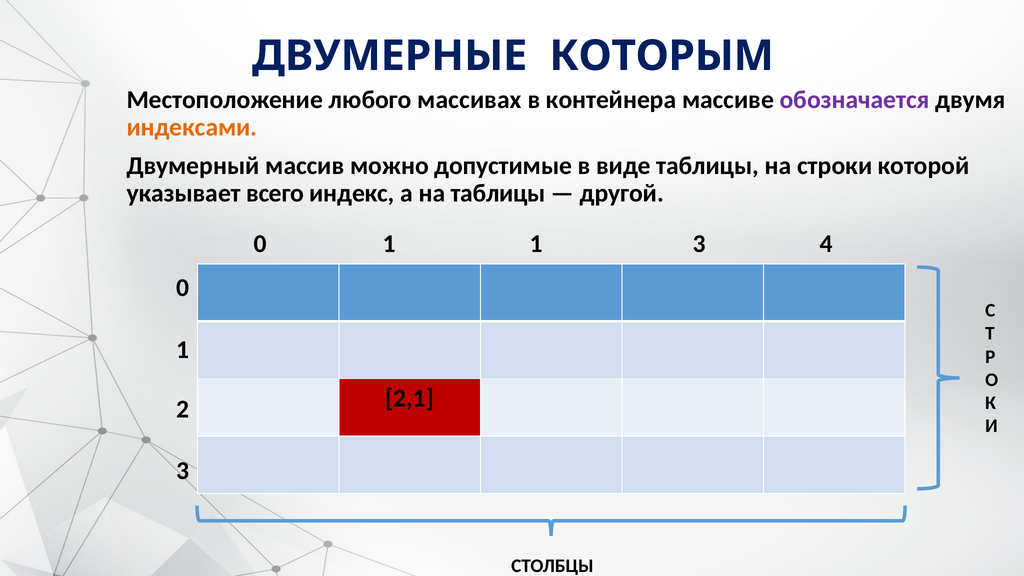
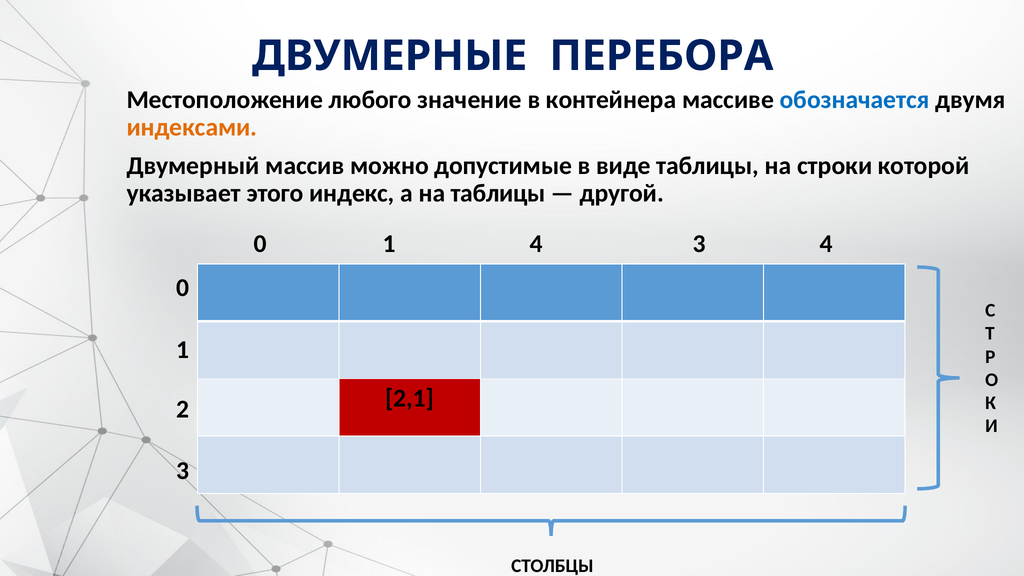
КОТОРЫМ: КОТОРЫМ -> ПЕРЕБОРА
массивах: массивах -> значение
обозначается colour: purple -> blue
всего: всего -> этого
1 1: 1 -> 4
